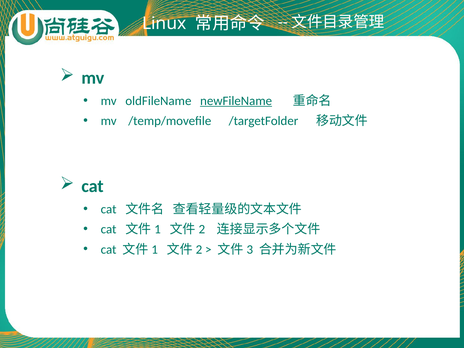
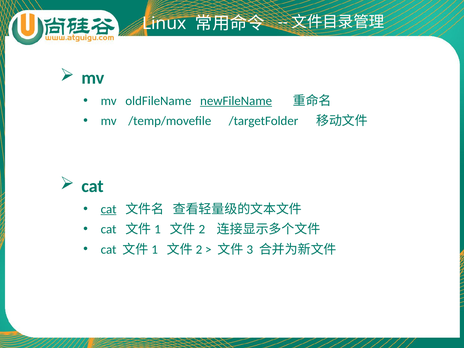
cat at (109, 209) underline: none -> present
